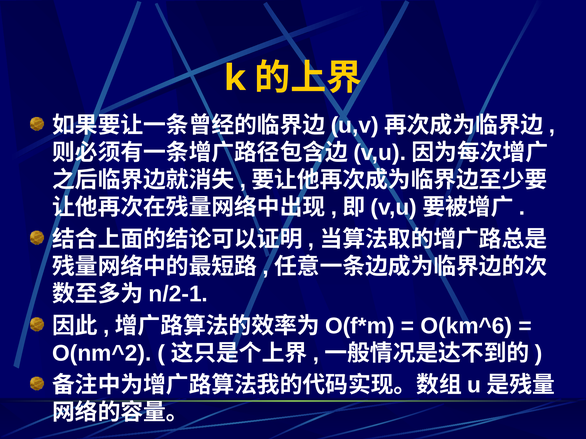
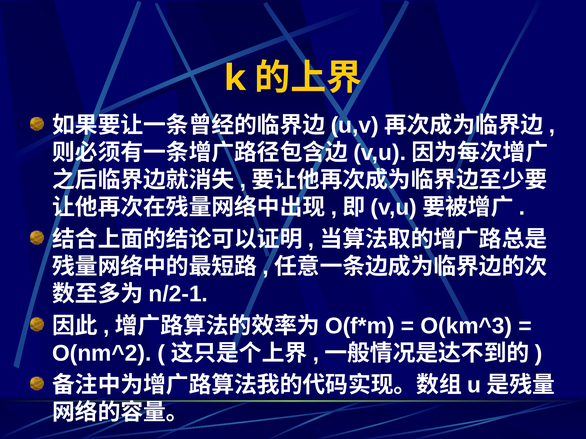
O(km^6: O(km^6 -> O(km^3
